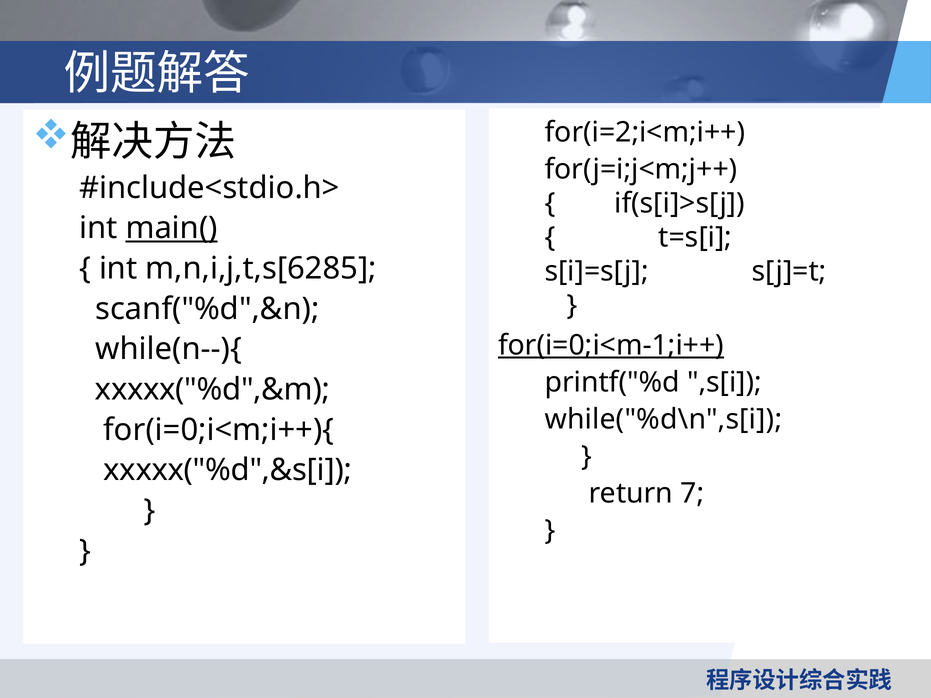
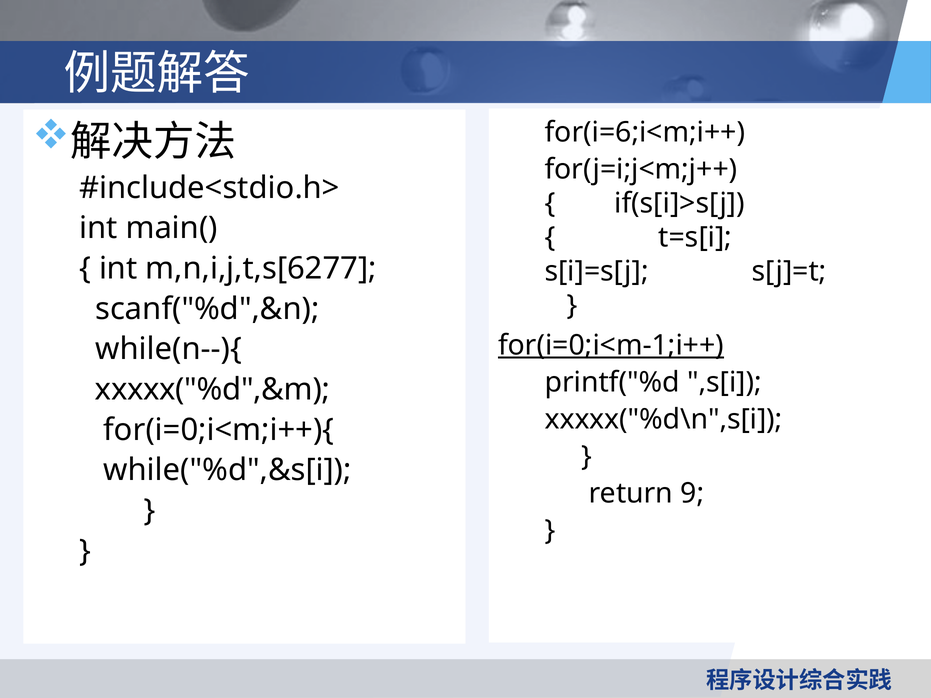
for(i=2;i<m;i++: for(i=2;i<m;i++ -> for(i=6;i<m;i++
main( underline: present -> none
m,n,i,j,t,s[6285: m,n,i,j,t,s[6285 -> m,n,i,j,t,s[6277
while("%d\n",s[i: while("%d\n",s[i -> xxxxx("%d\n",s[i
xxxxx("%d",&s[i: xxxxx("%d",&s[i -> while("%d",&s[i
7: 7 -> 9
